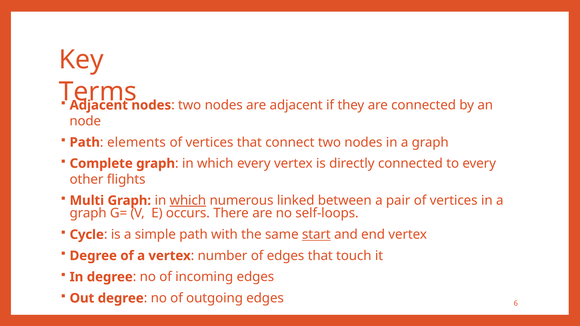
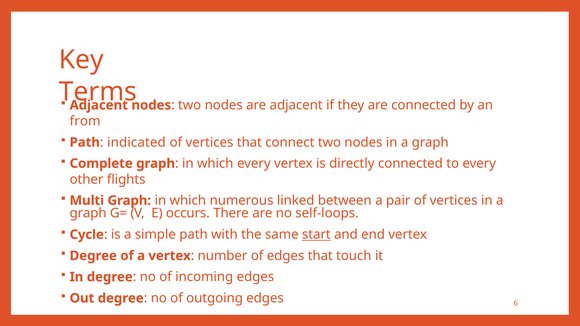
node: node -> from
elements: elements -> indicated
which at (188, 201) underline: present -> none
